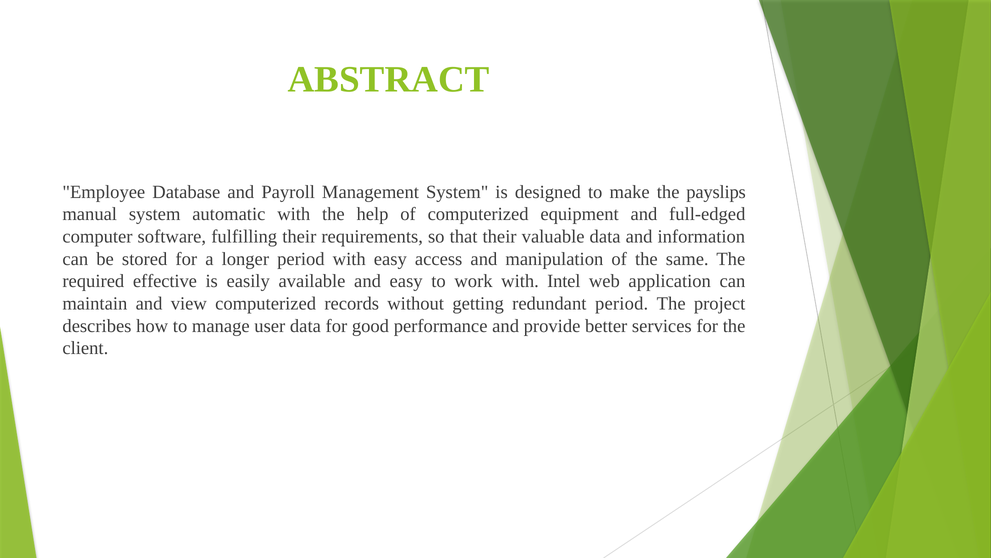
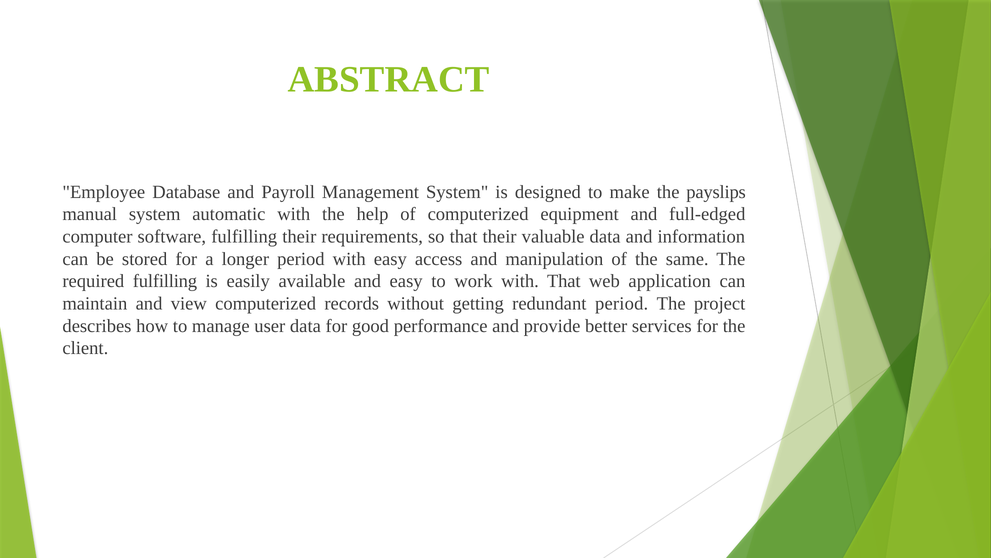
required effective: effective -> fulfilling
with Intel: Intel -> That
